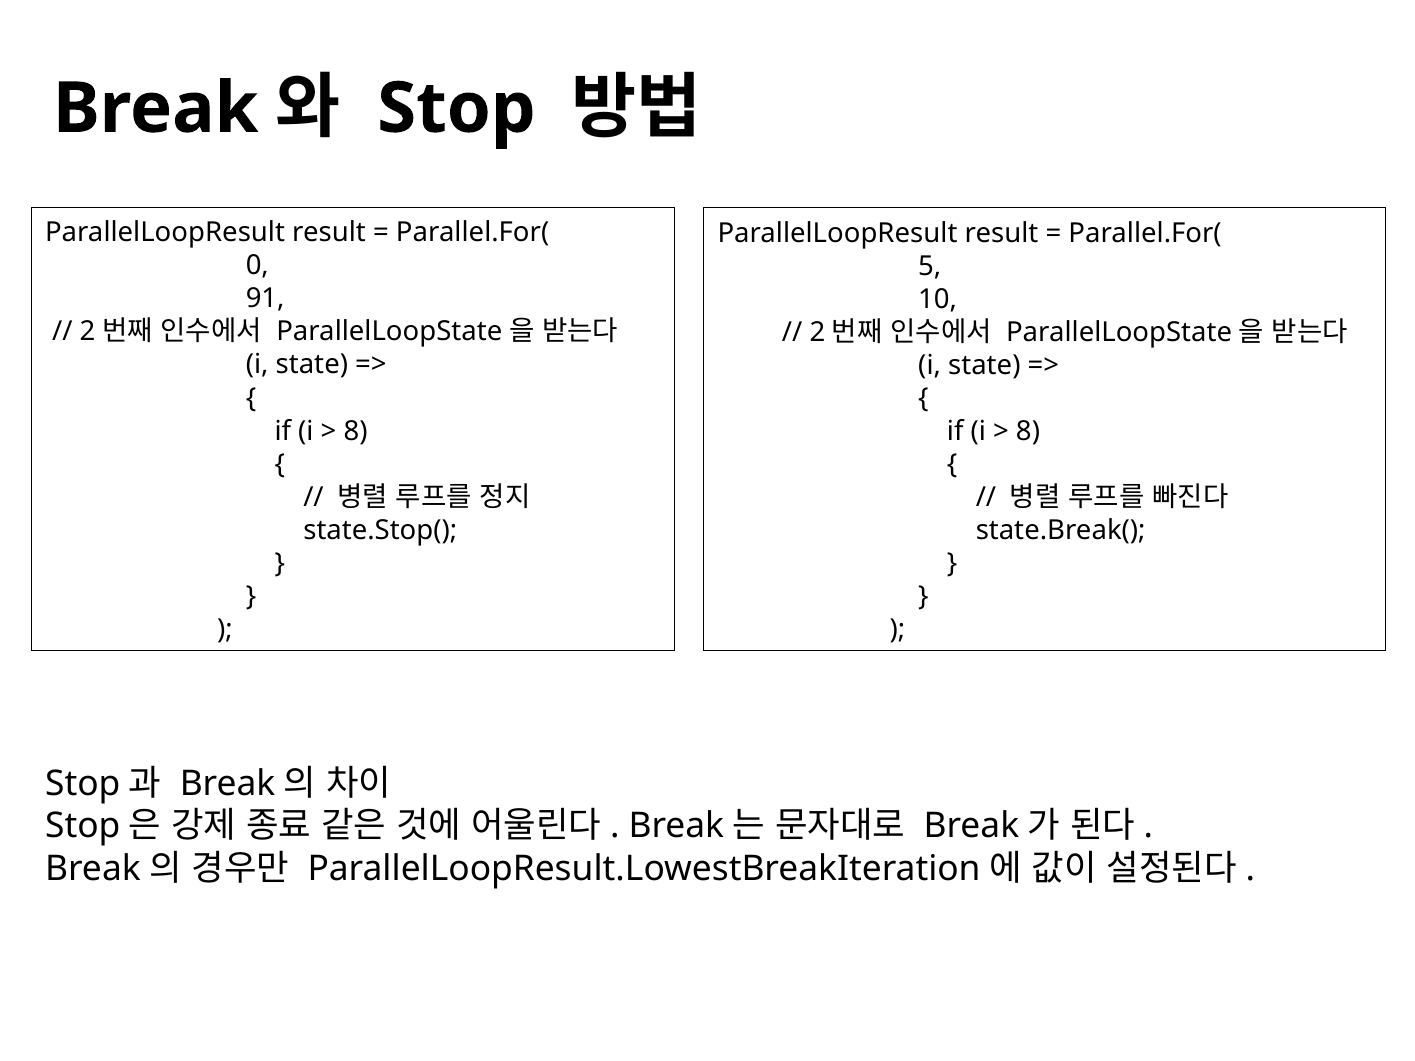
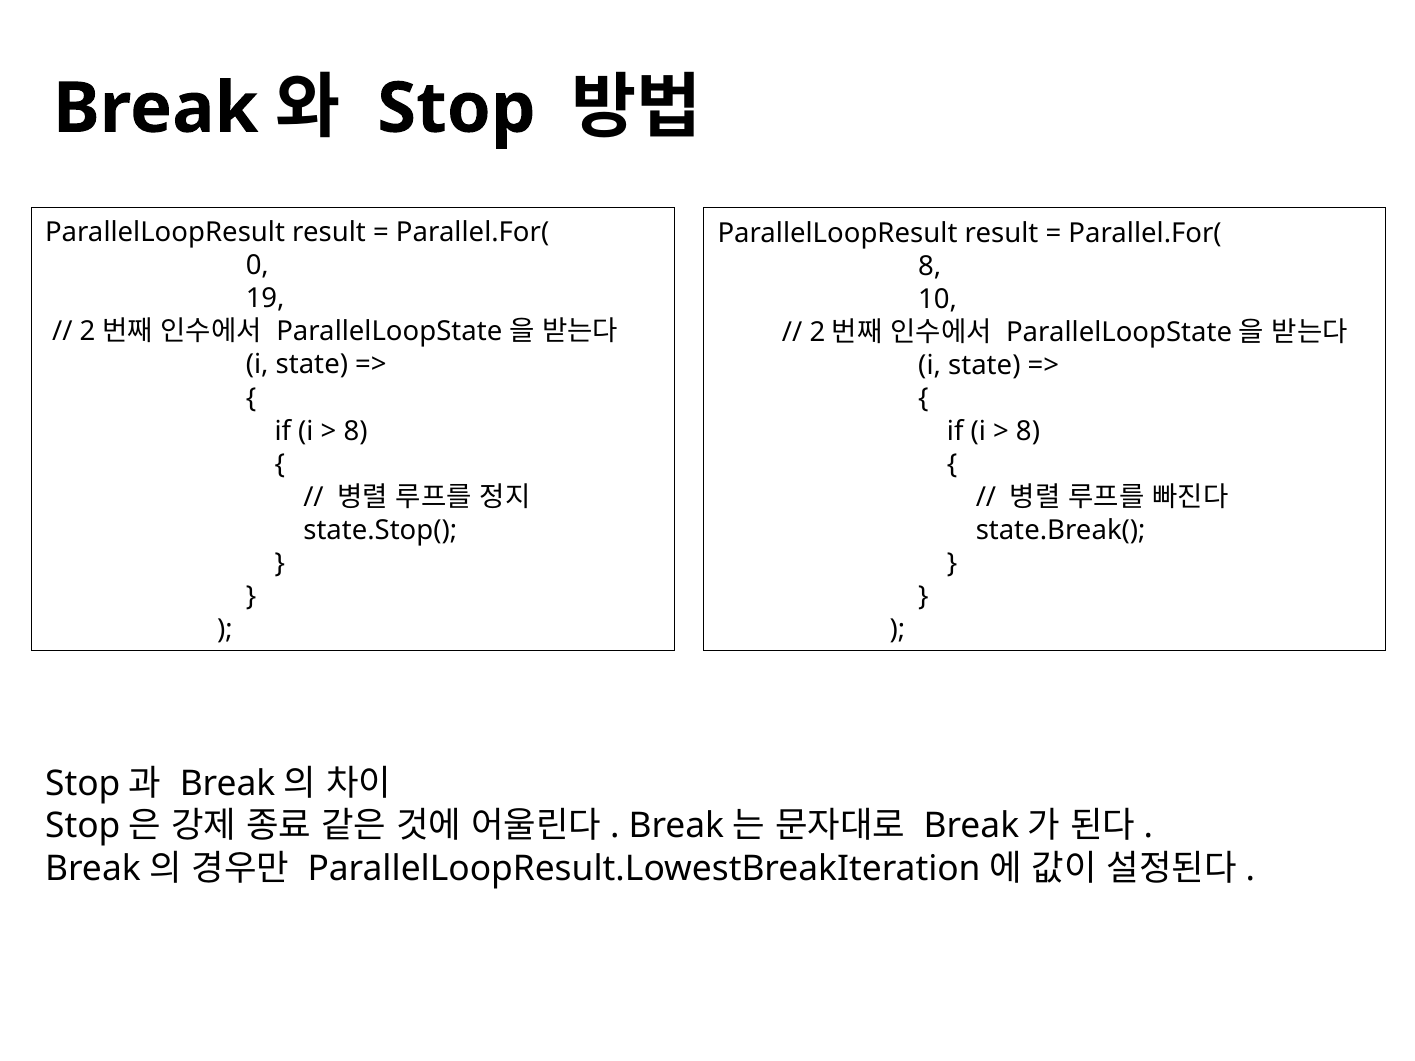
5 at (930, 266): 5 -> 8
91: 91 -> 19
